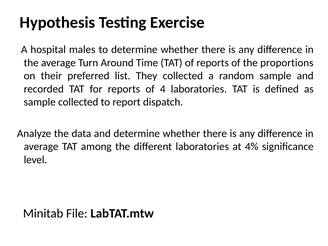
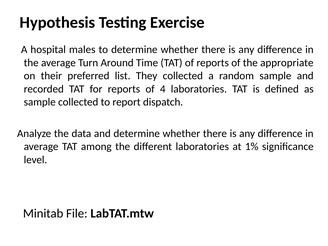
proportions: proportions -> appropriate
4%: 4% -> 1%
